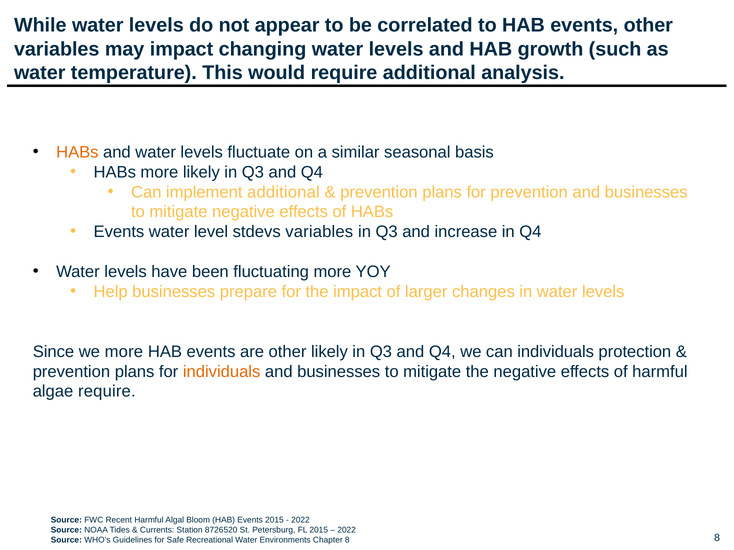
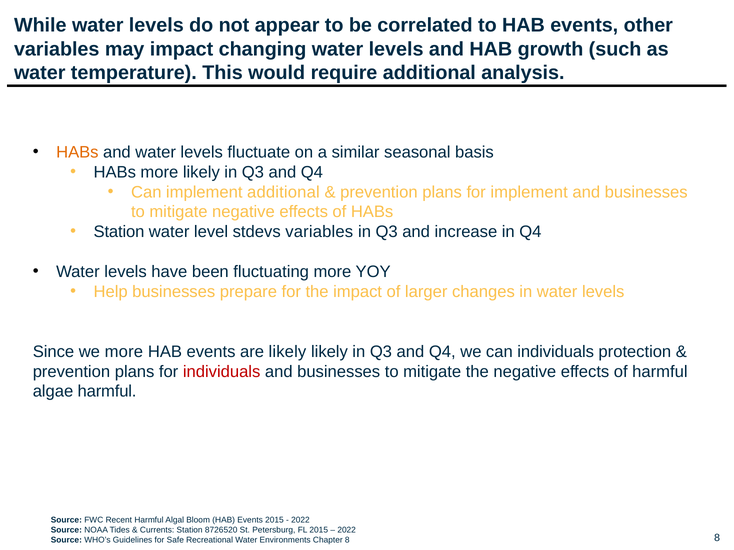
for prevention: prevention -> implement
Events at (119, 232): Events -> Station
are other: other -> likely
individuals at (222, 372) colour: orange -> red
algae require: require -> harmful
